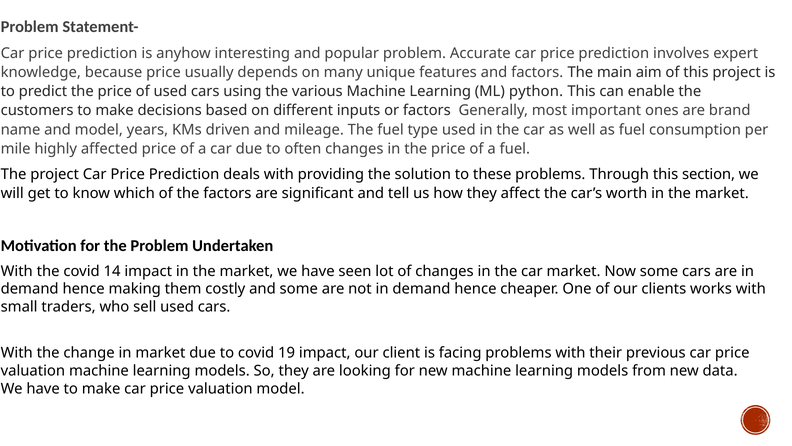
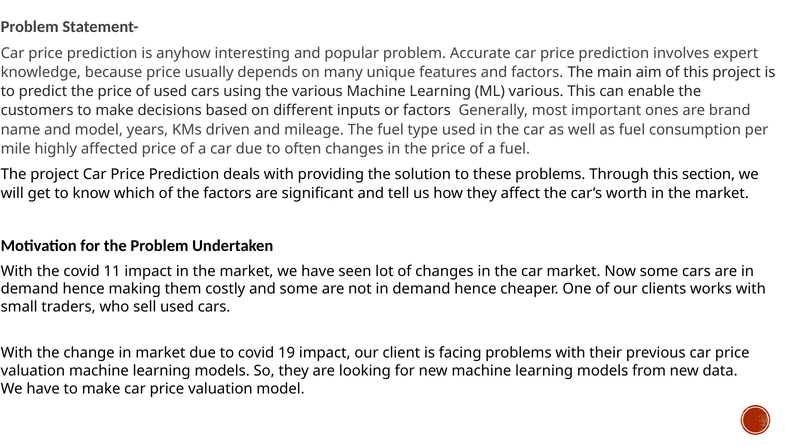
ML python: python -> various
14: 14 -> 11
